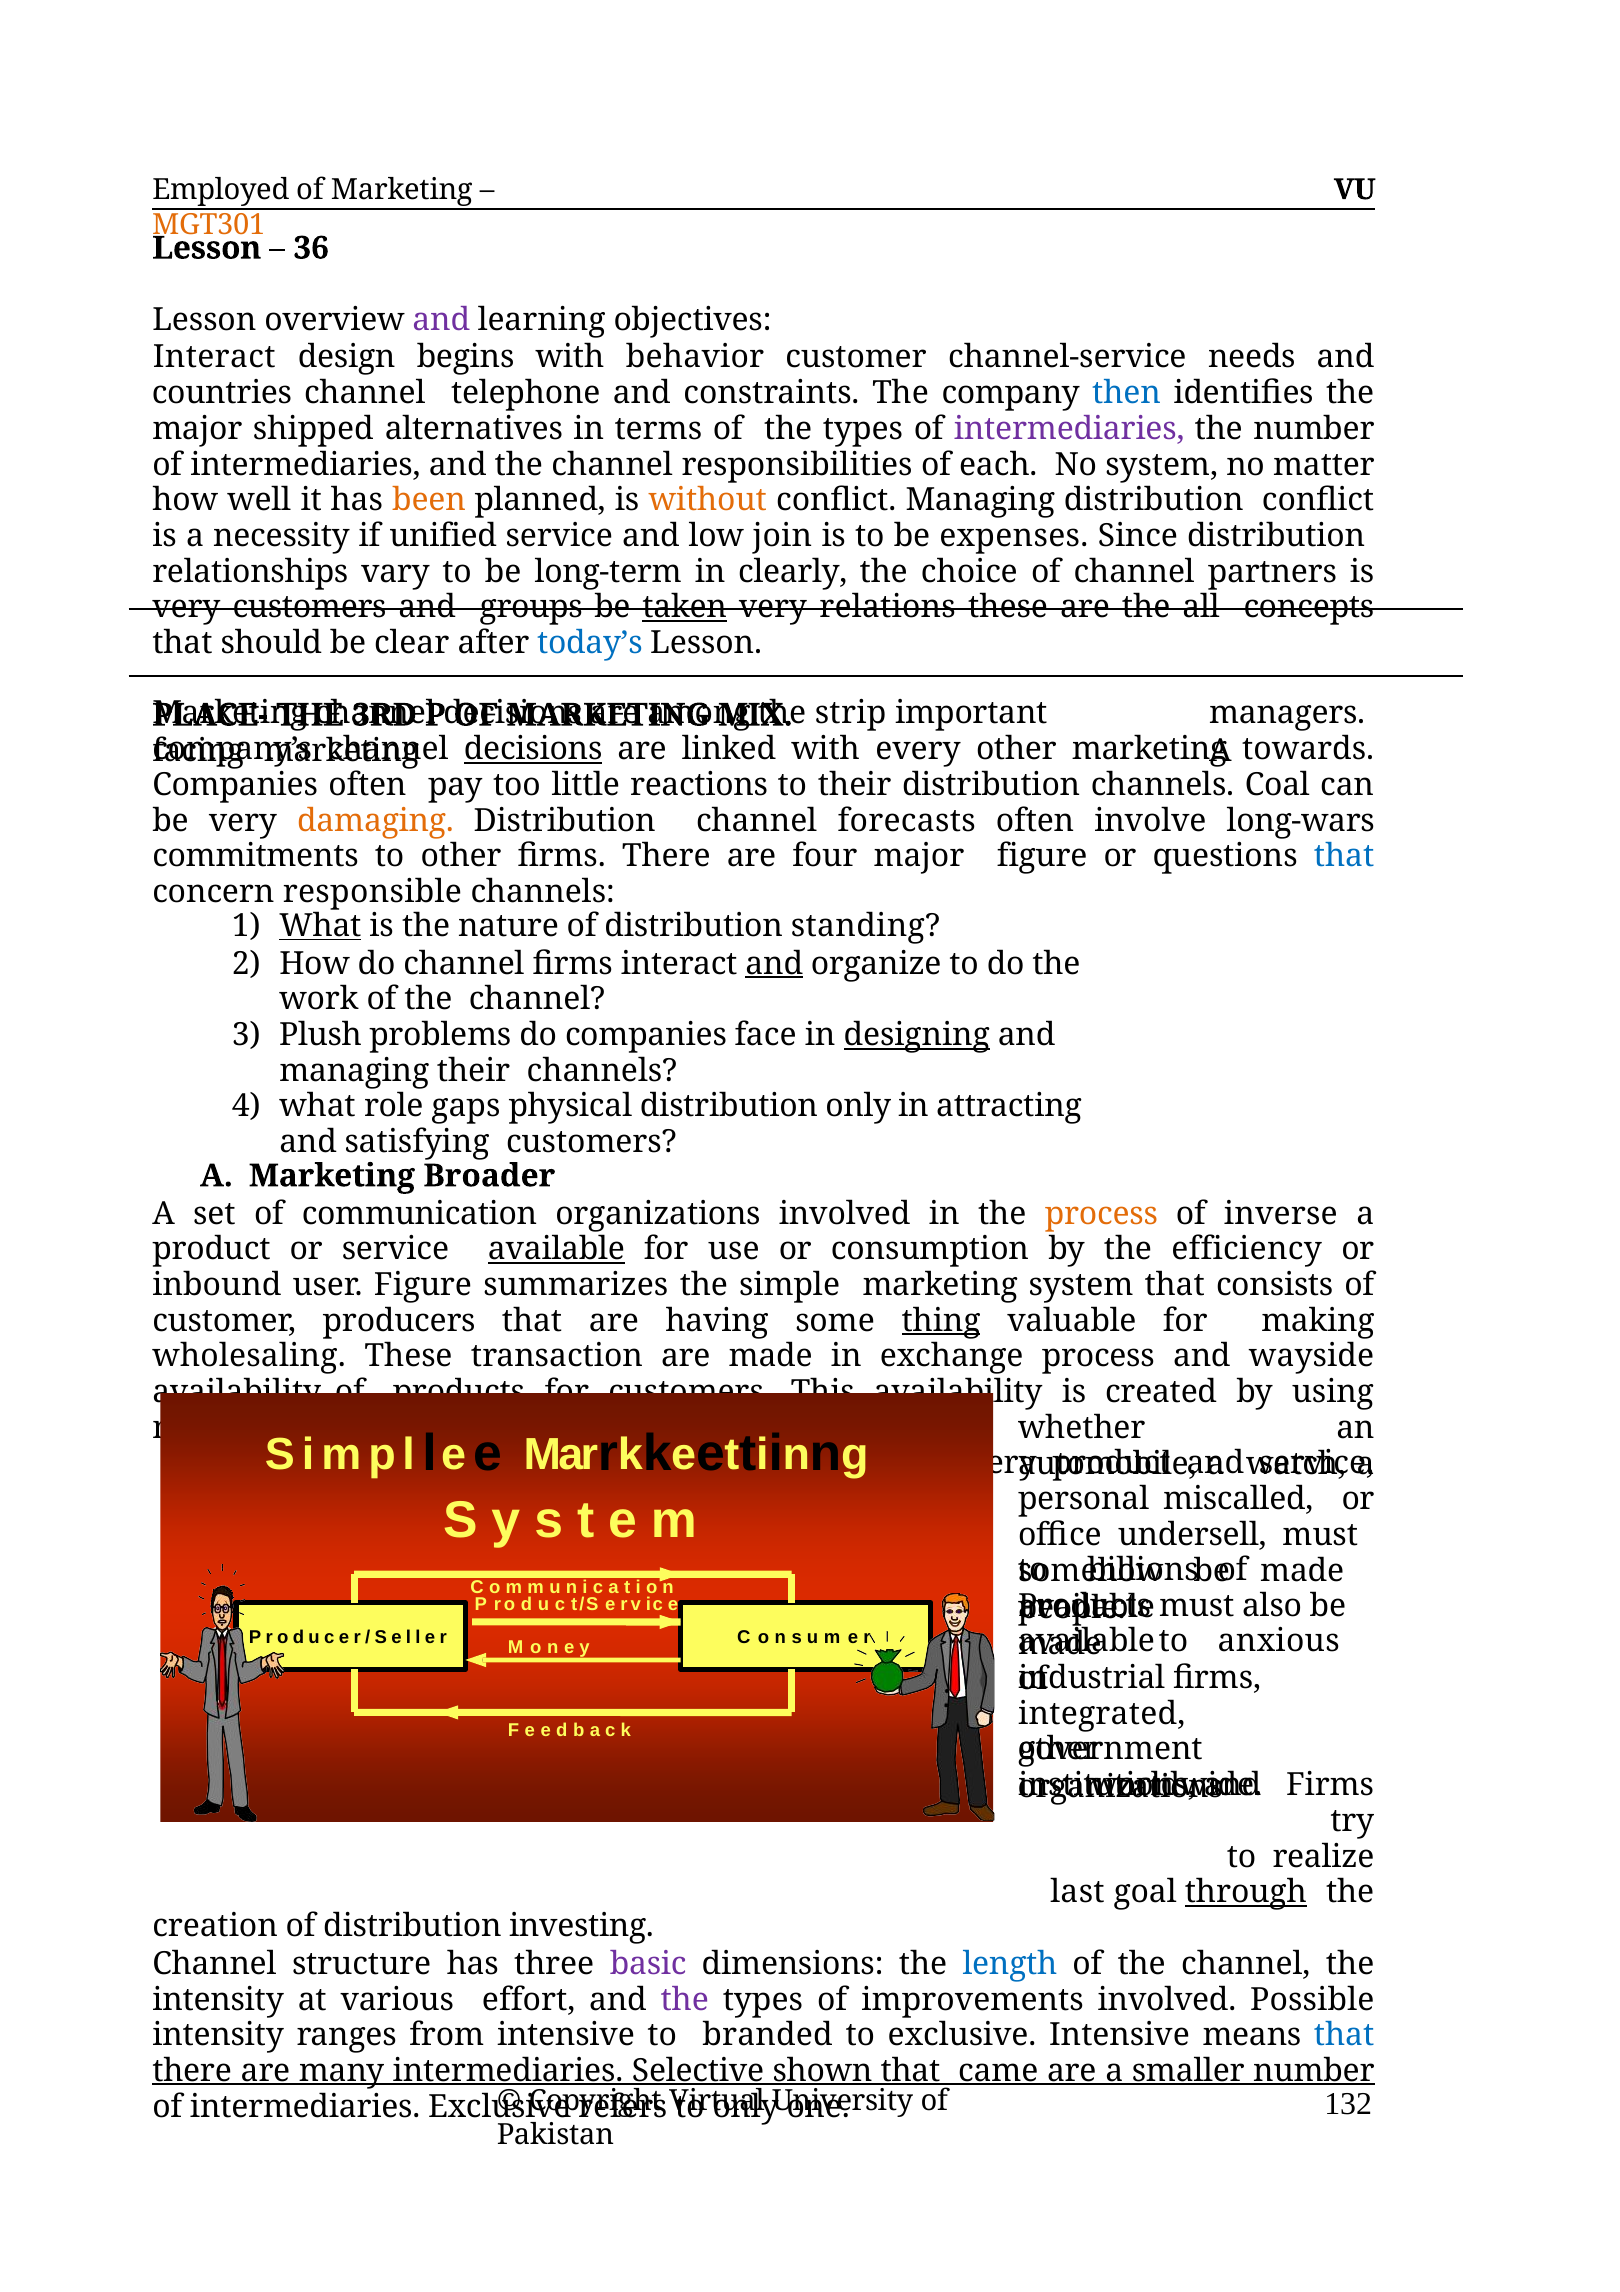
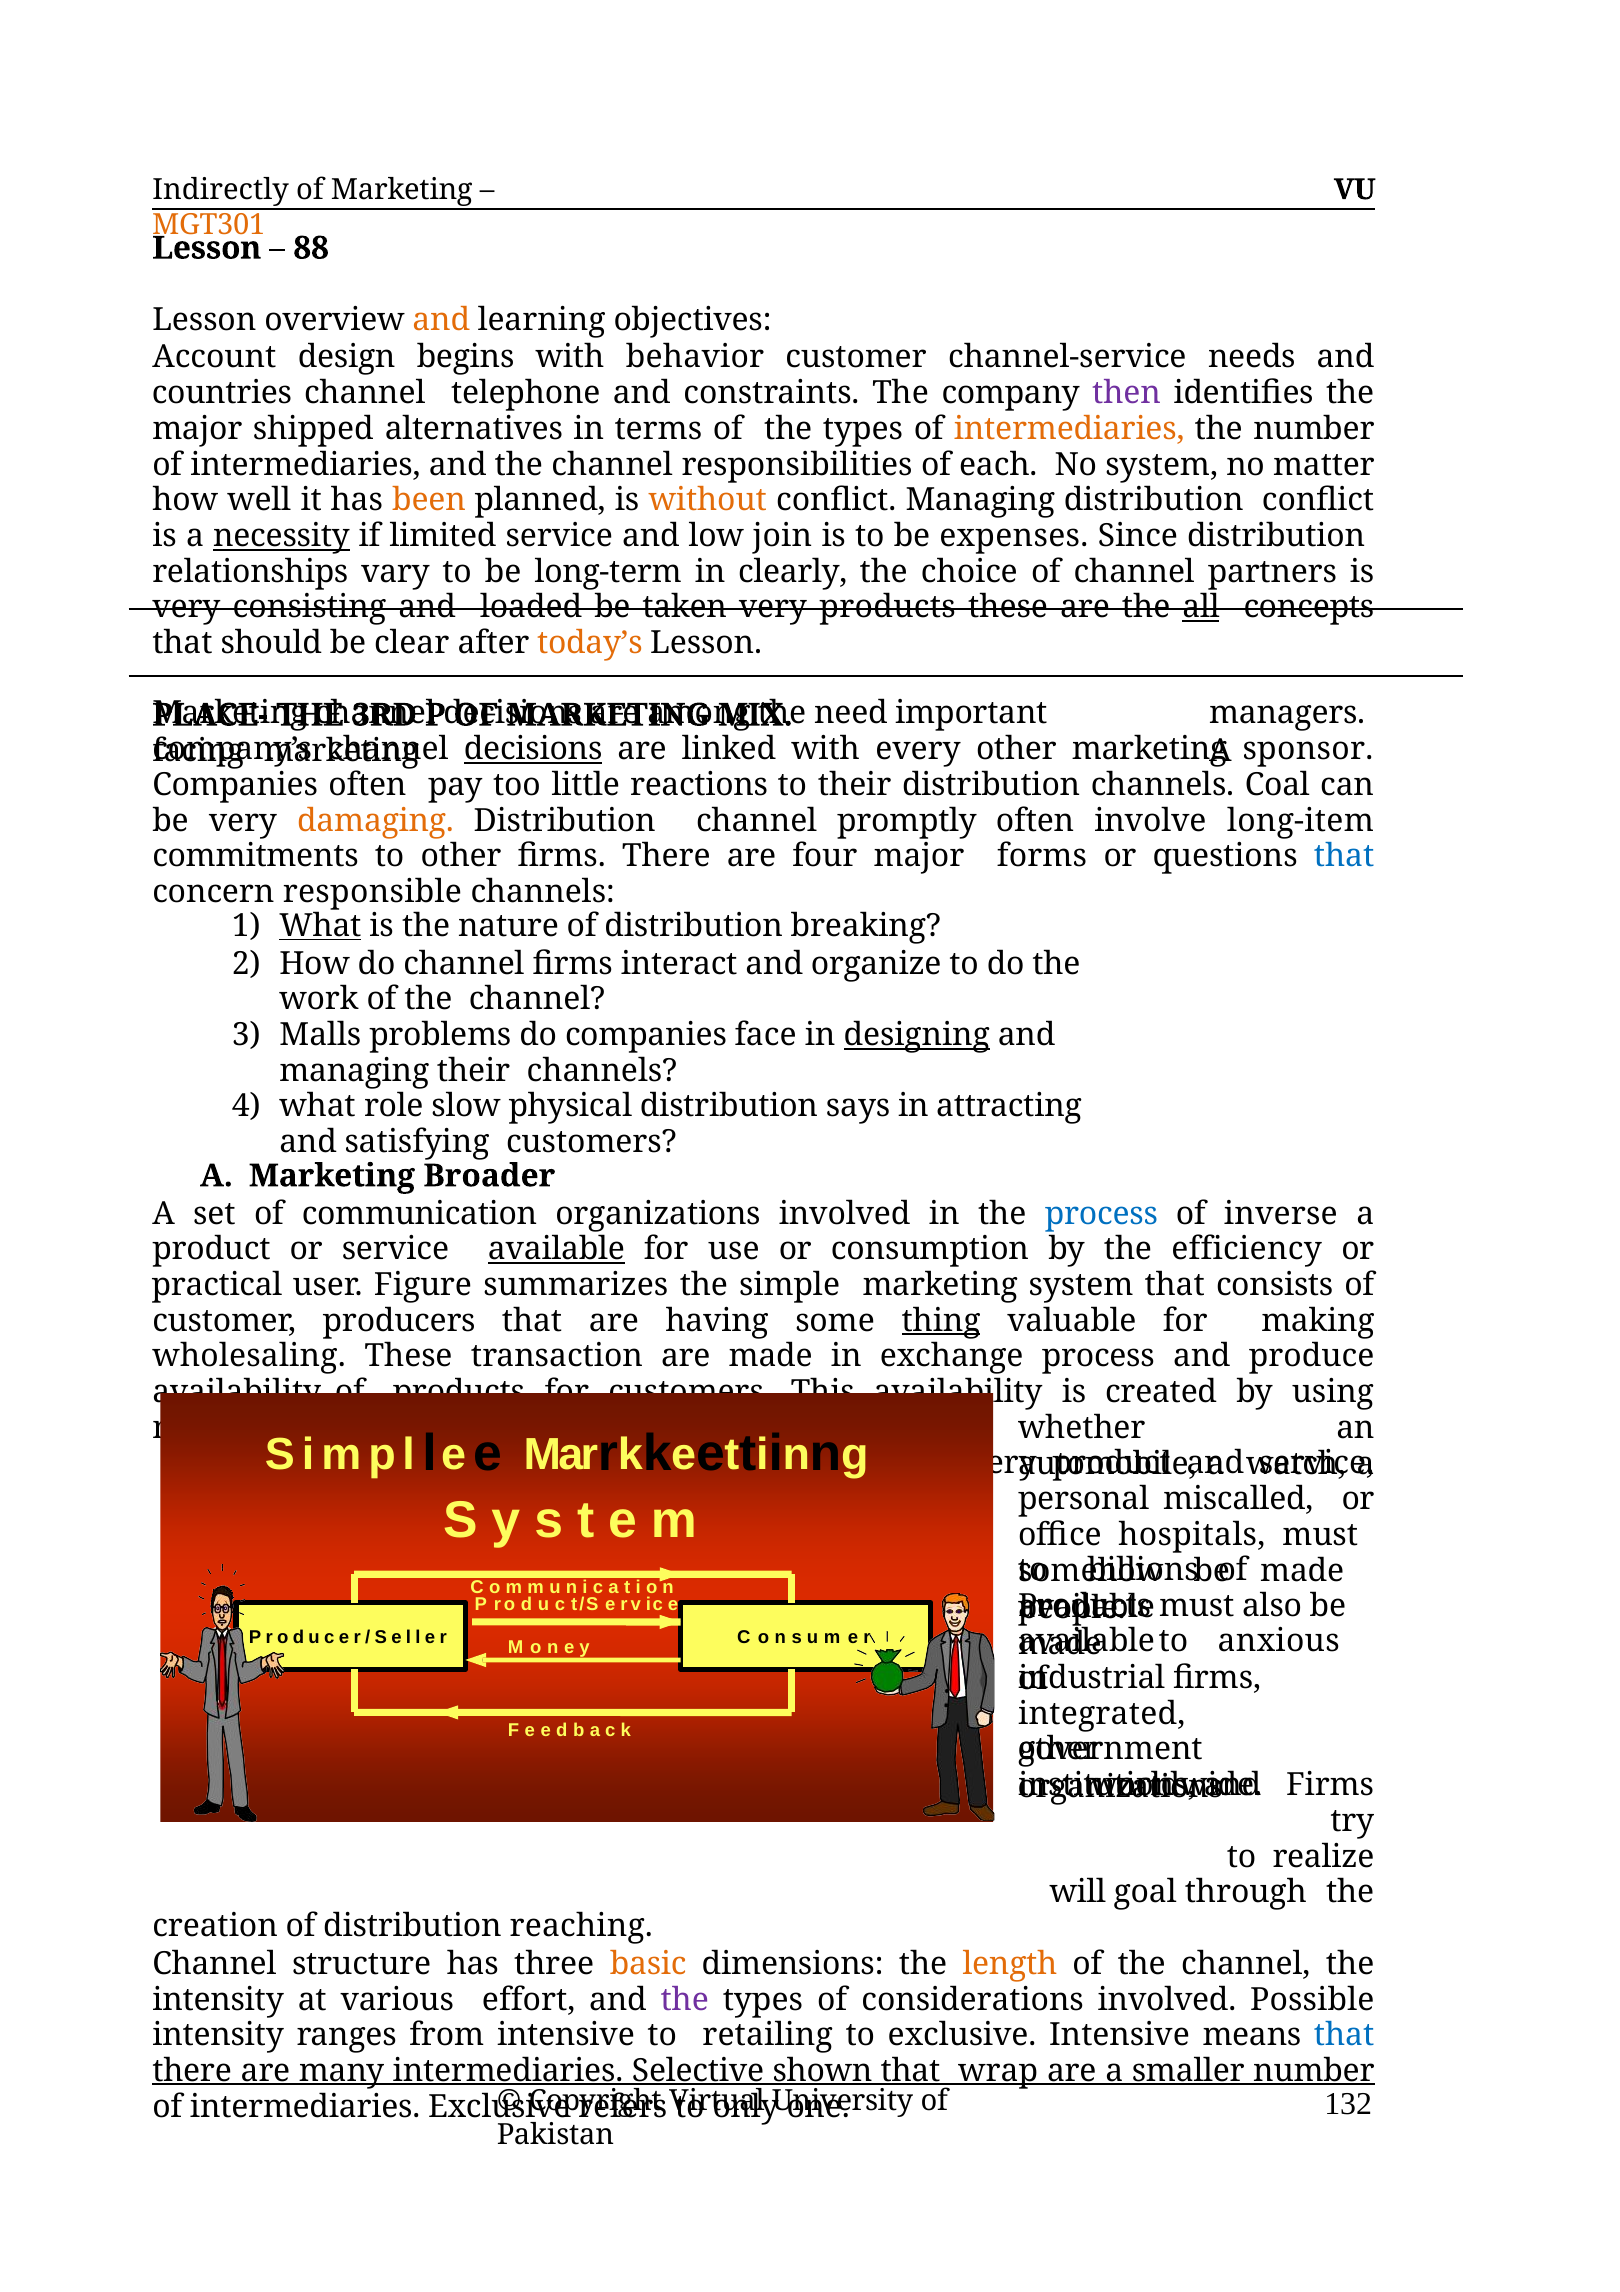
Employed: Employed -> Indirectly
36: 36 -> 88
and at (441, 320) colour: purple -> orange
Interact at (214, 357): Interact -> Account
then colour: blue -> purple
intermediaries at (1069, 429) colour: purple -> orange
necessity underline: none -> present
unified: unified -> limited
very customers: customers -> consisting
groups: groups -> loaded
taken underline: present -> none
very relations: relations -> products
all underline: none -> present
today’s colour: blue -> orange
strip: strip -> need
towards: towards -> sponsor
forecasts: forecasts -> promptly
long-wars: long-wars -> long-item
major figure: figure -> forms
standing: standing -> breaking
and at (774, 964) underline: present -> none
Plush: Plush -> Malls
gaps: gaps -> slow
distribution only: only -> says
process at (1101, 1214) colour: orange -> blue
inbound: inbound -> practical
wayside: wayside -> produce
undersell: undersell -> hospitals
last: last -> will
through underline: present -> none
investing: investing -> reaching
basic colour: purple -> orange
length colour: blue -> orange
improvements: improvements -> considerations
branded: branded -> retailing
came: came -> wrap
